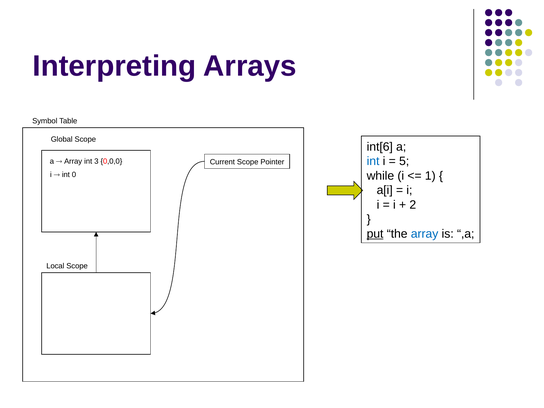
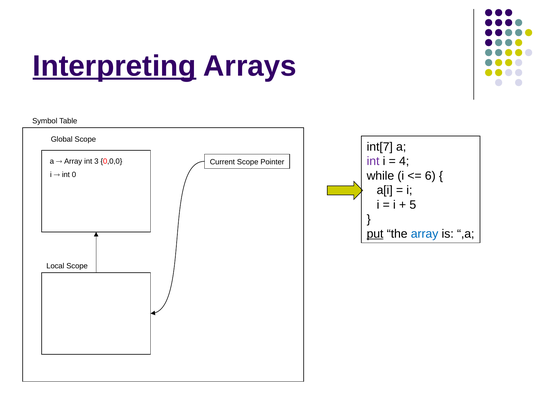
Interpreting underline: none -> present
int[6: int[6 -> int[7
int at (373, 161) colour: blue -> purple
5: 5 -> 4
1: 1 -> 6
2: 2 -> 5
